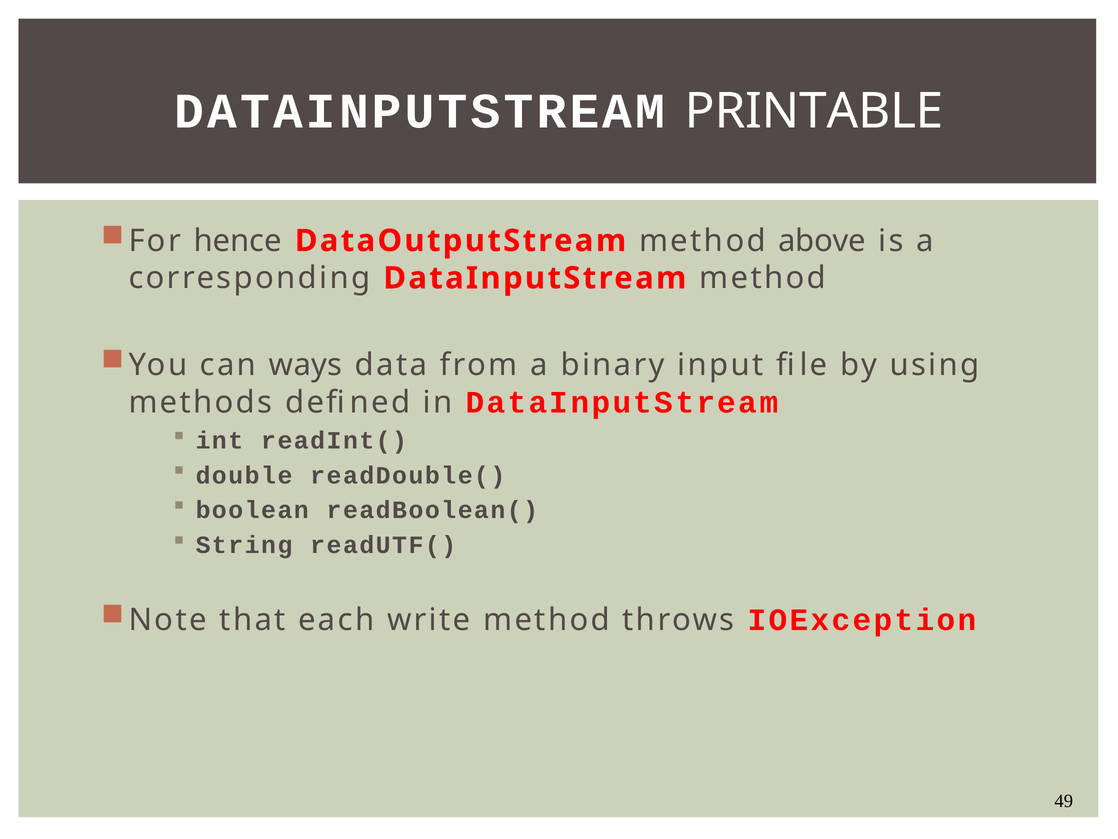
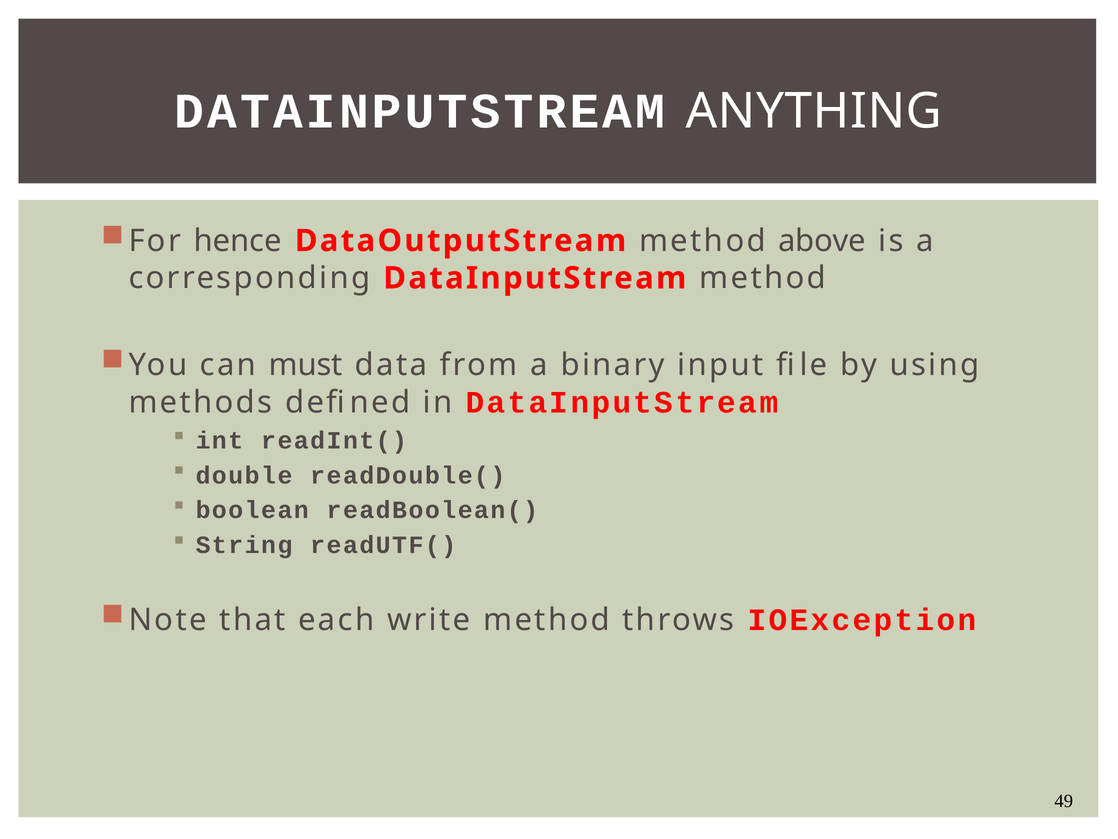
PRINTABLE: PRINTABLE -> ANYTHING
ways: ways -> must
